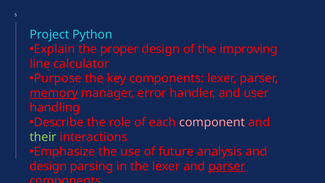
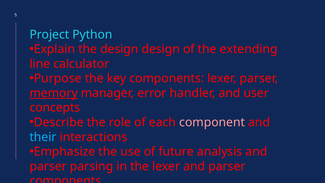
the proper: proper -> design
improving: improving -> extending
handling: handling -> concepts
their colour: light green -> light blue
design at (48, 166): design -> parser
parser at (227, 166) underline: present -> none
